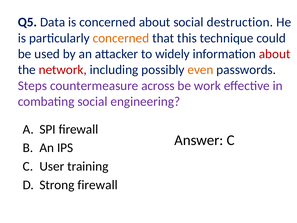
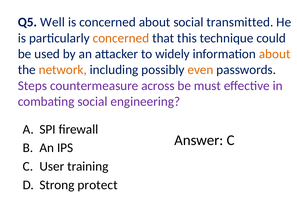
Data: Data -> Well
destruction: destruction -> transmitted
about at (275, 54) colour: red -> orange
network colour: red -> orange
work: work -> must
Strong firewall: firewall -> protect
